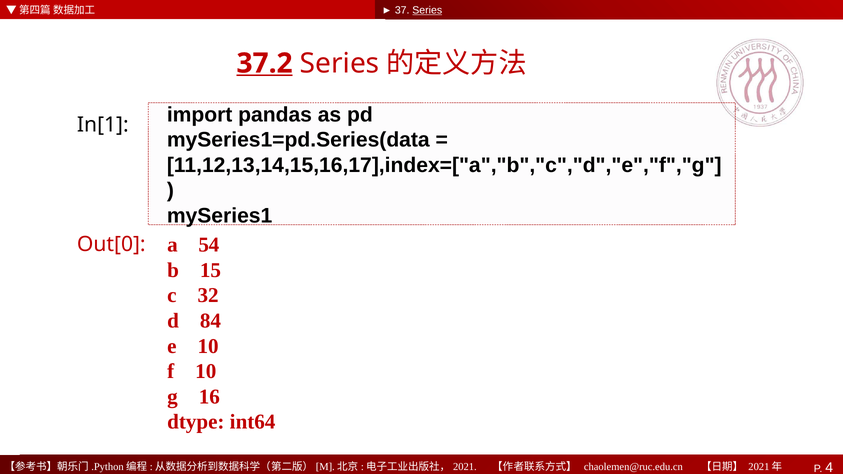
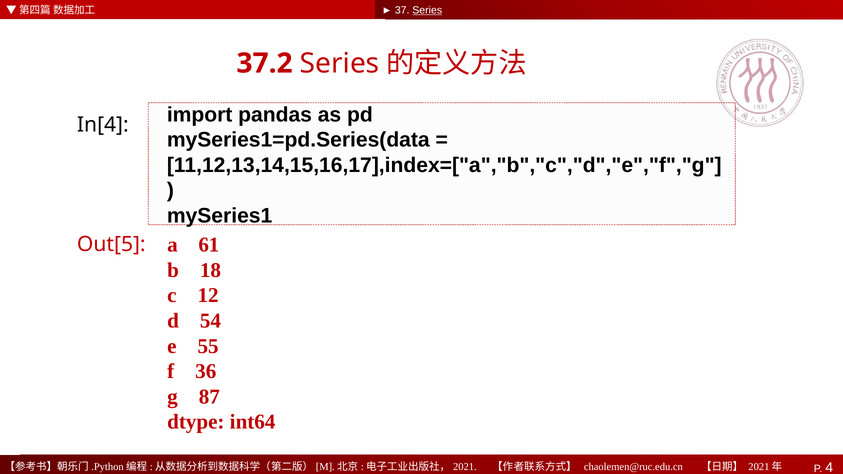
37.2 underline: present -> none
In[1: In[1 -> In[4
Out[0: Out[0 -> Out[5
54: 54 -> 61
15: 15 -> 18
32: 32 -> 12
84: 84 -> 54
e 10: 10 -> 55
f 10: 10 -> 36
16: 16 -> 87
